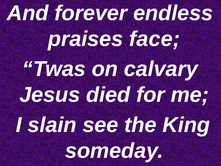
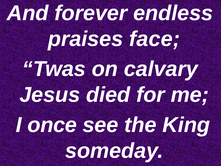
slain: slain -> once
